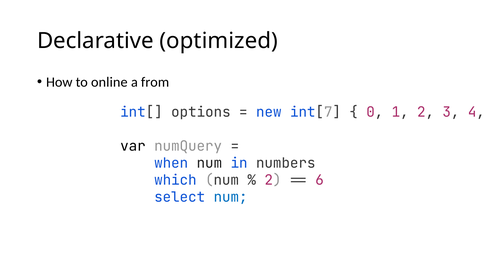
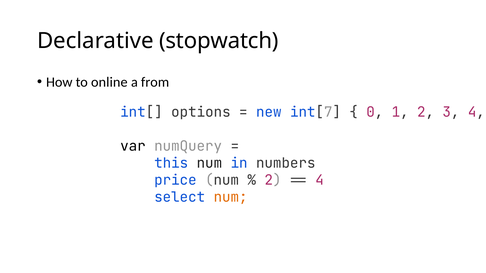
optimized: optimized -> stopwatch
when: when -> this
which: which -> price
6 at (320, 180): 6 -> 4
num at (231, 197) colour: blue -> orange
